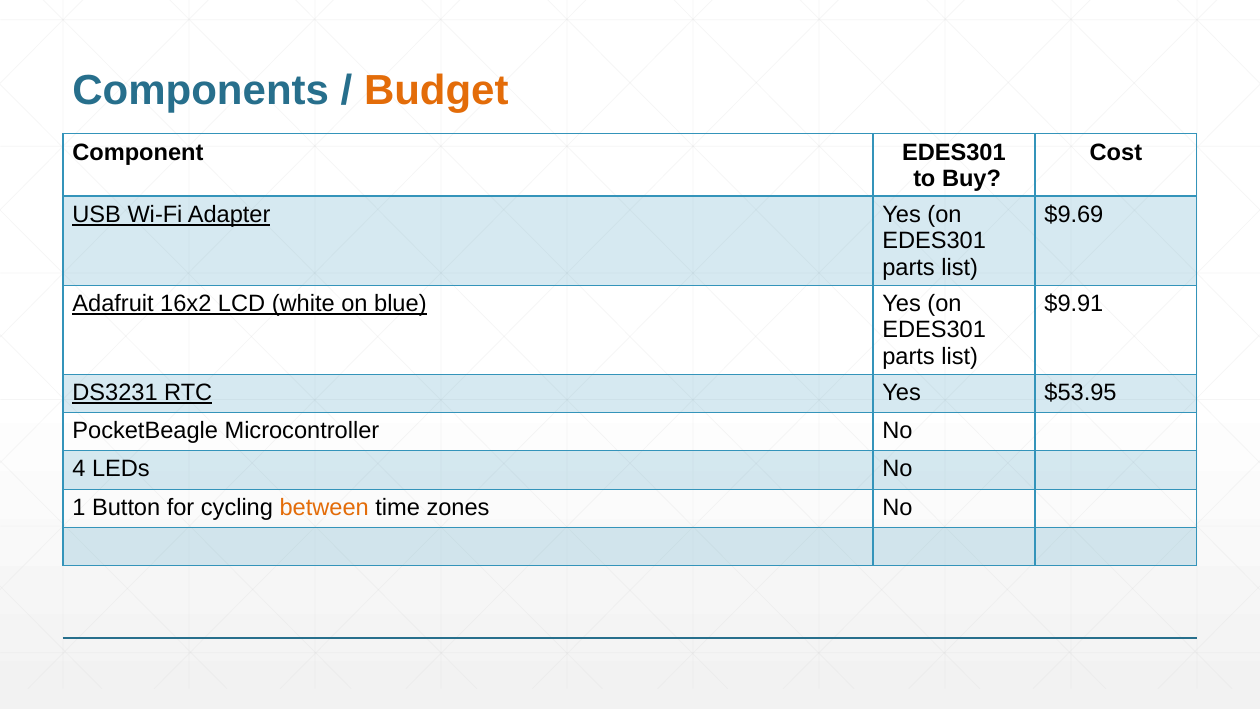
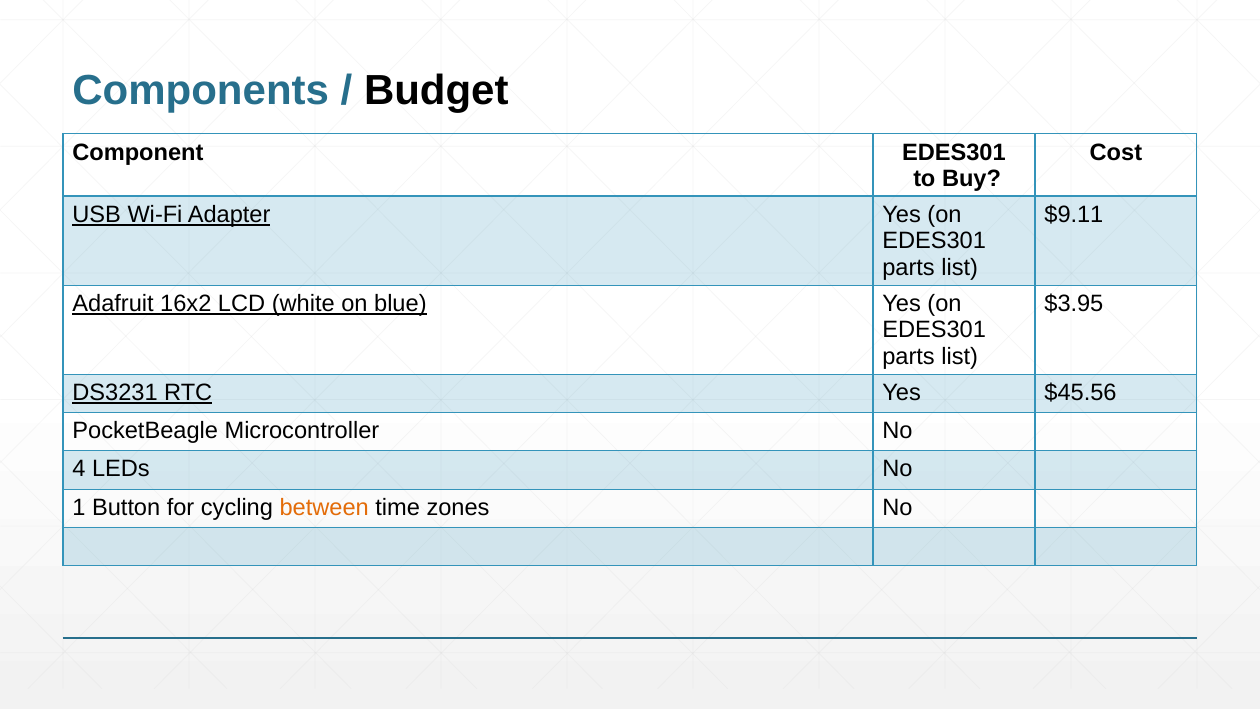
Budget colour: orange -> black
$9.69: $9.69 -> $9.11
$9.91: $9.91 -> $3.95
$53.95: $53.95 -> $45.56
